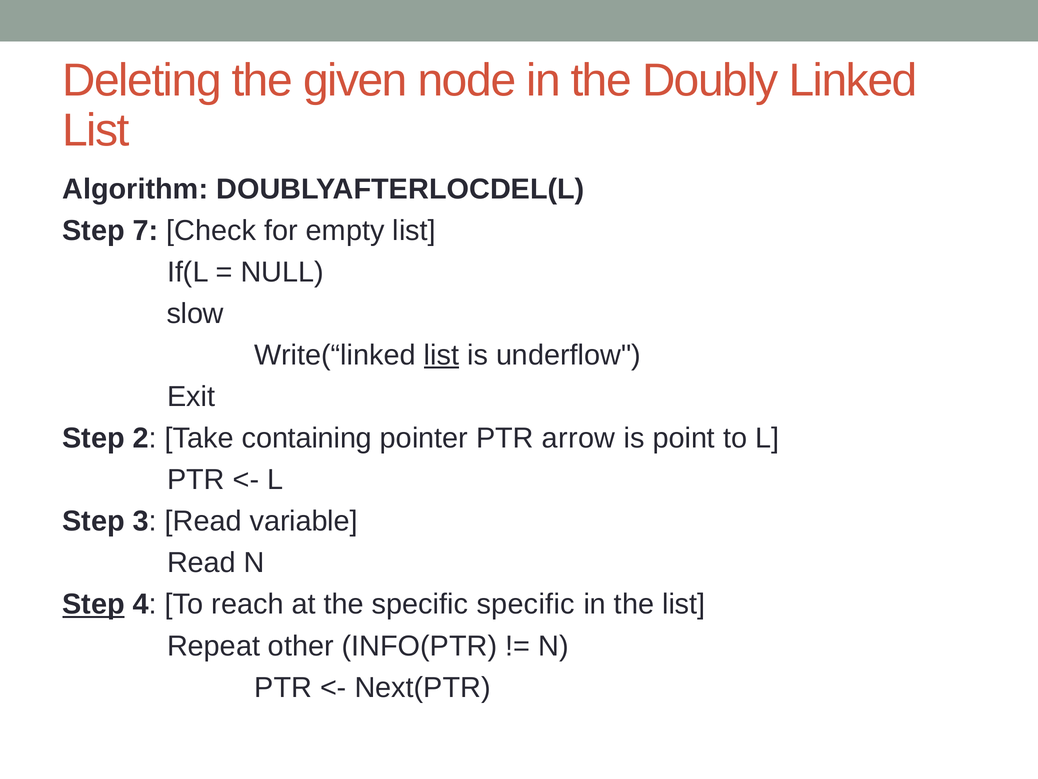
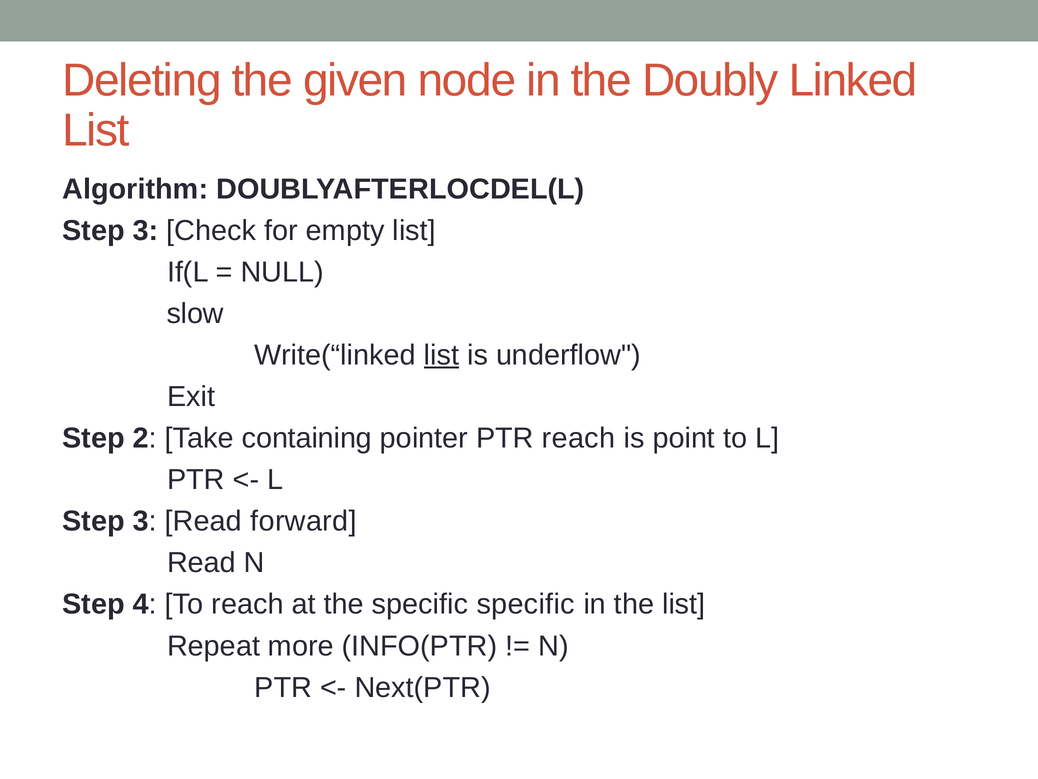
7 at (146, 230): 7 -> 3
PTR arrow: arrow -> reach
variable: variable -> forward
Step at (93, 604) underline: present -> none
other: other -> more
